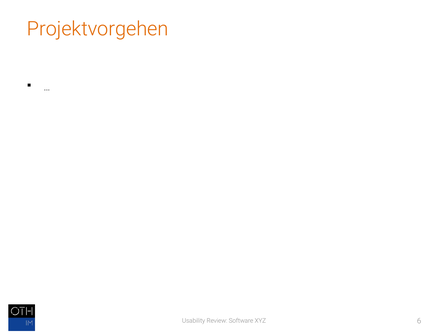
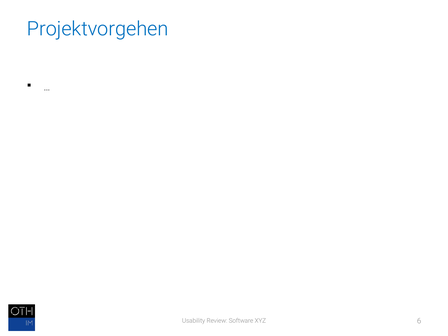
Projektvorgehen colour: orange -> blue
